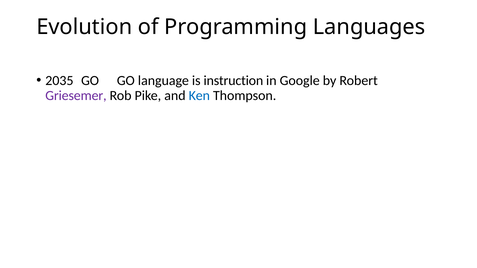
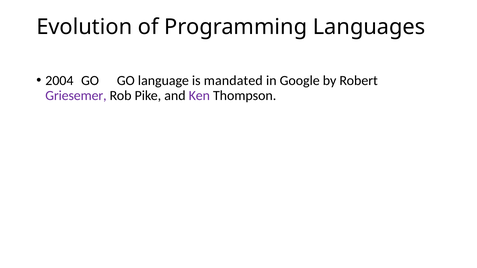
2035: 2035 -> 2004
instruction: instruction -> mandated
Ken colour: blue -> purple
